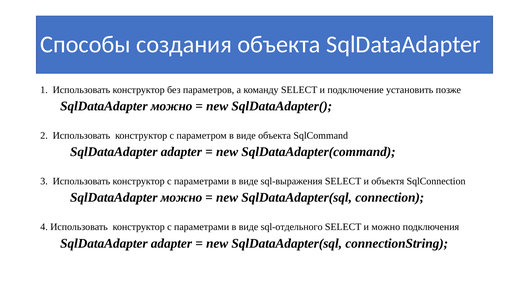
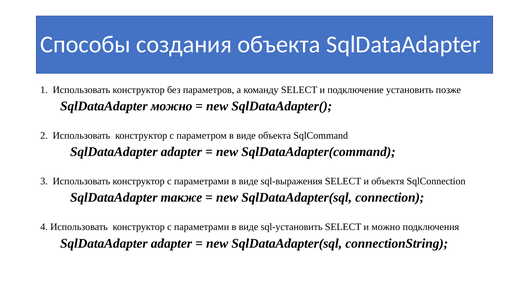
можно at (181, 197): можно -> также
sql-отдельного: sql-отдельного -> sql-установить
